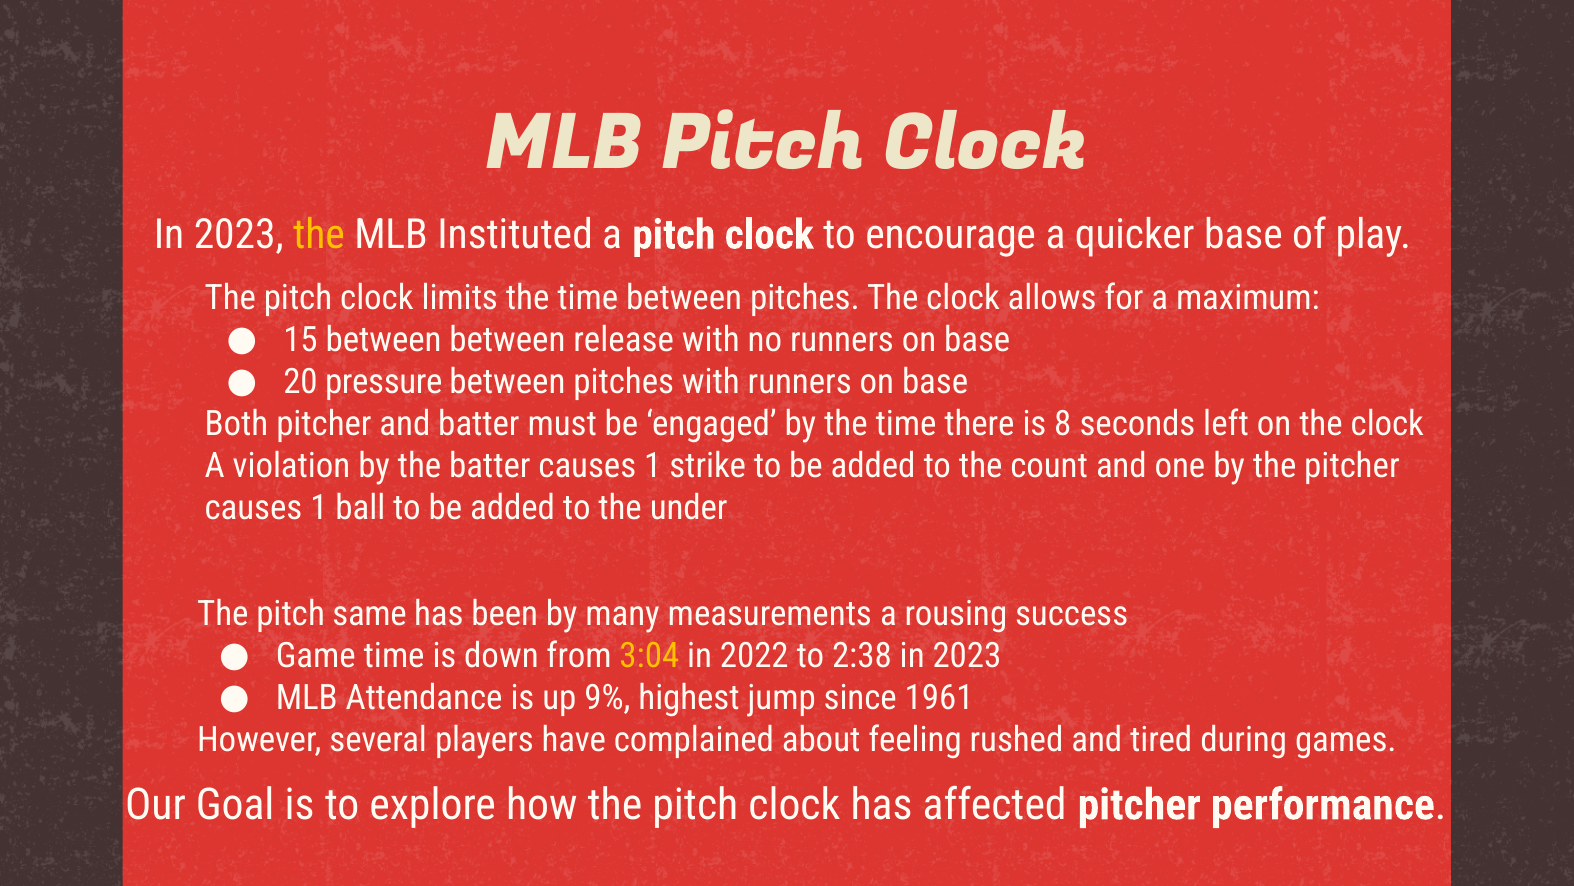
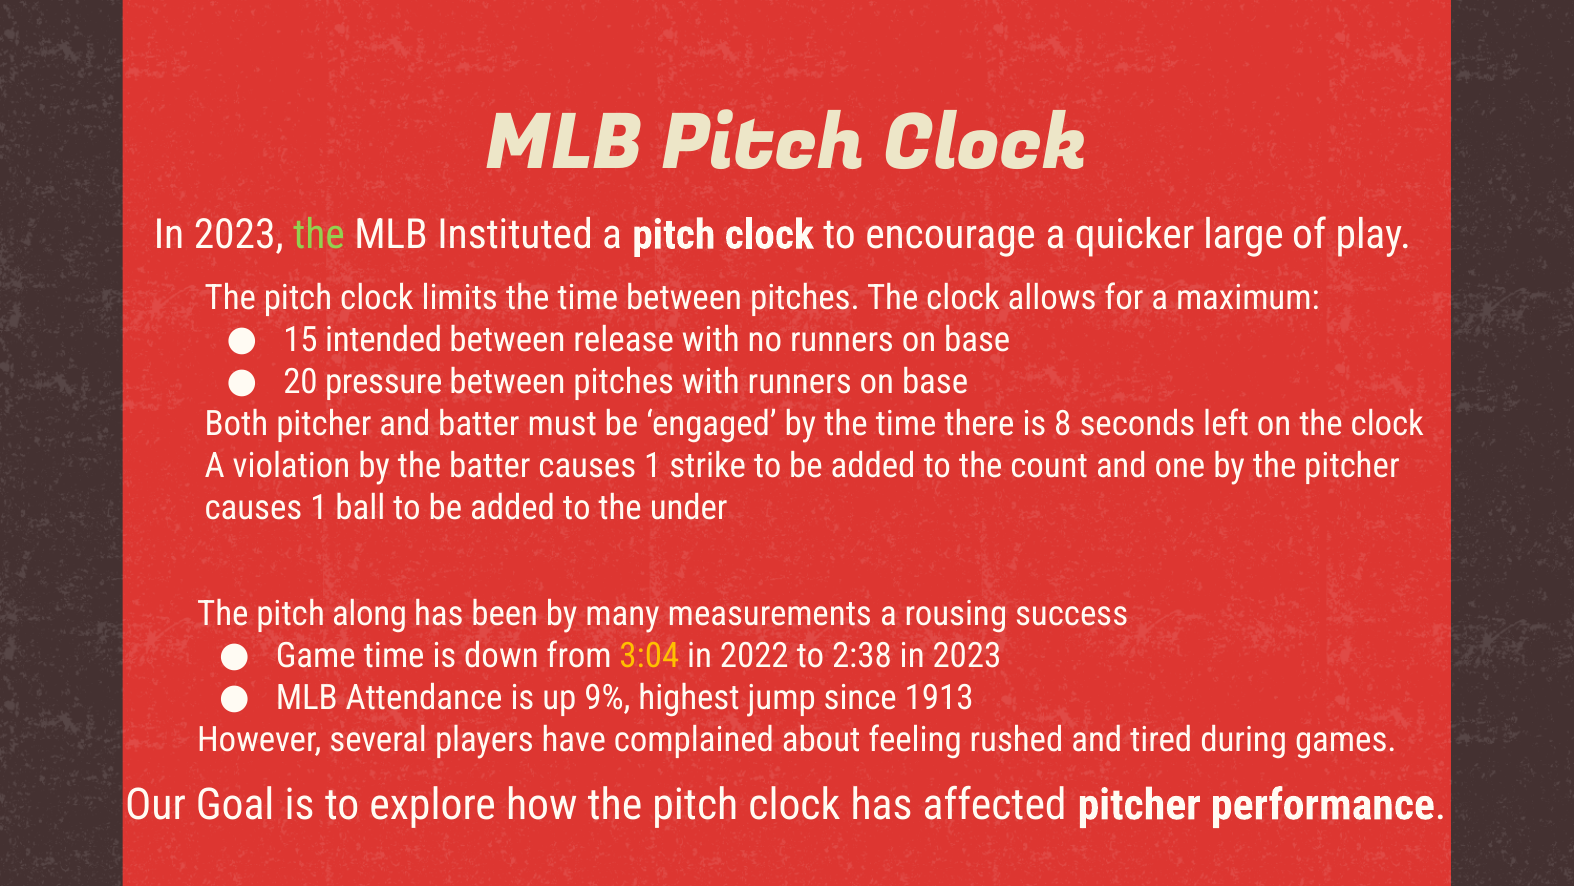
the at (319, 235) colour: yellow -> light green
quicker base: base -> large
15 between: between -> intended
same: same -> along
1961: 1961 -> 1913
